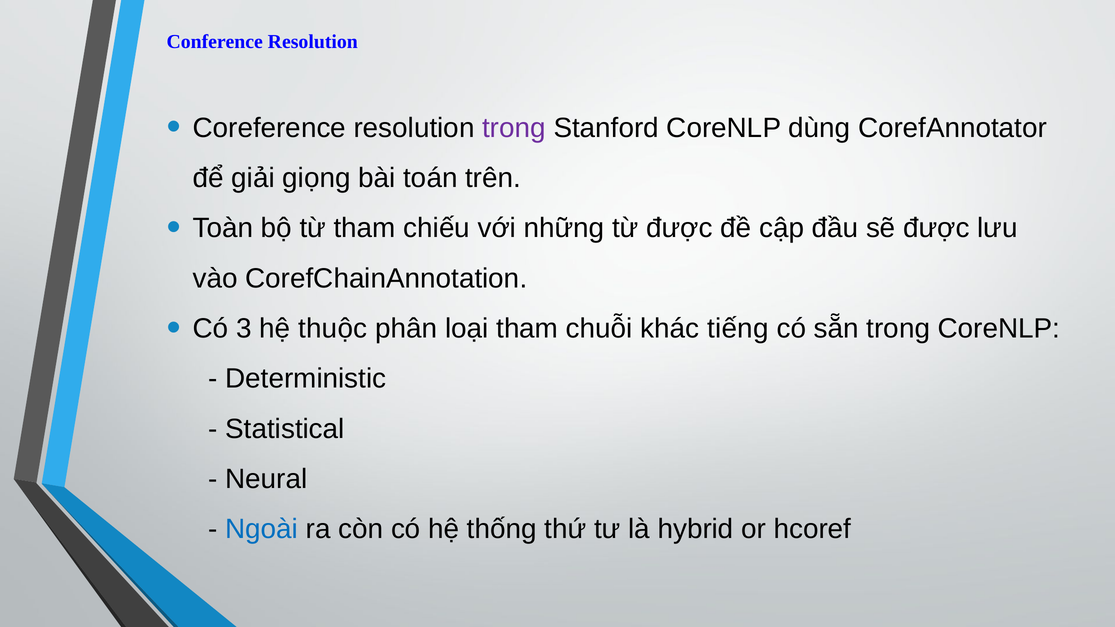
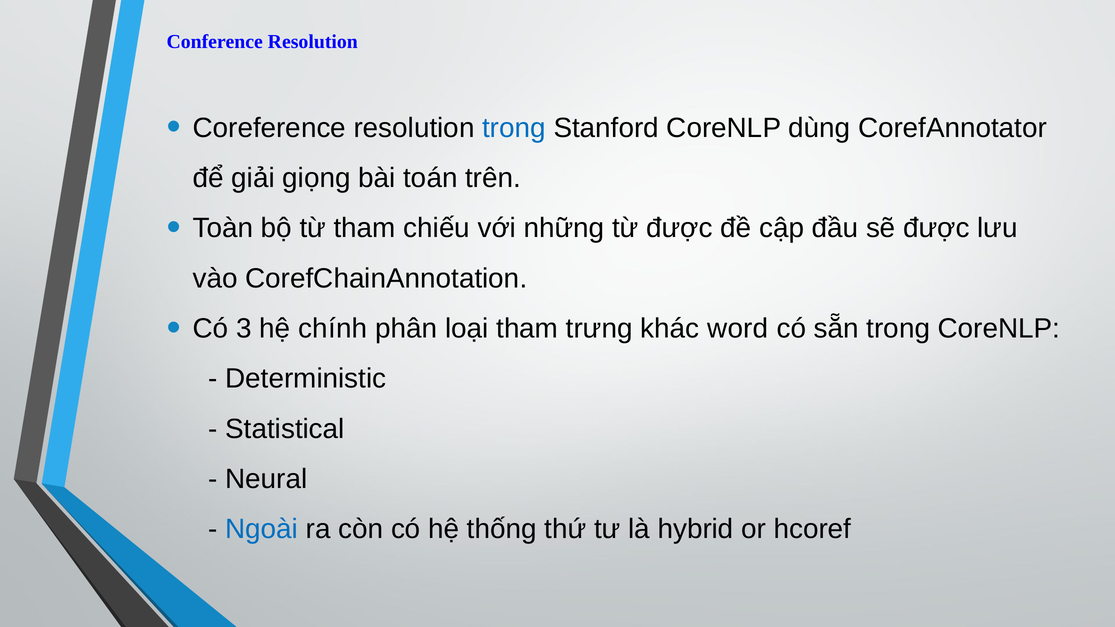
trong at (514, 128) colour: purple -> blue
thuộc: thuộc -> chính
chuỗi: chuỗi -> trưng
tiếng: tiếng -> word
